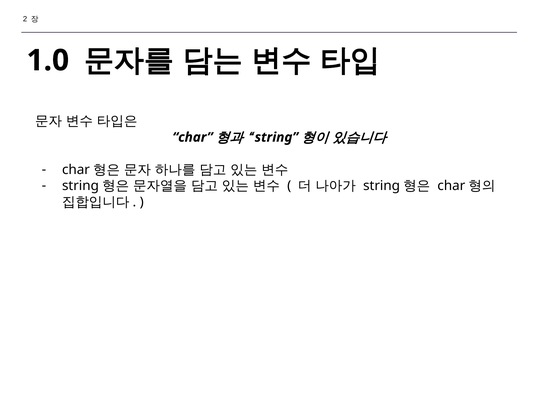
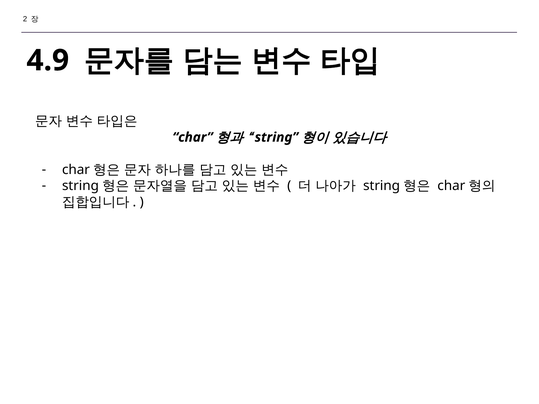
1.0: 1.0 -> 4.9
